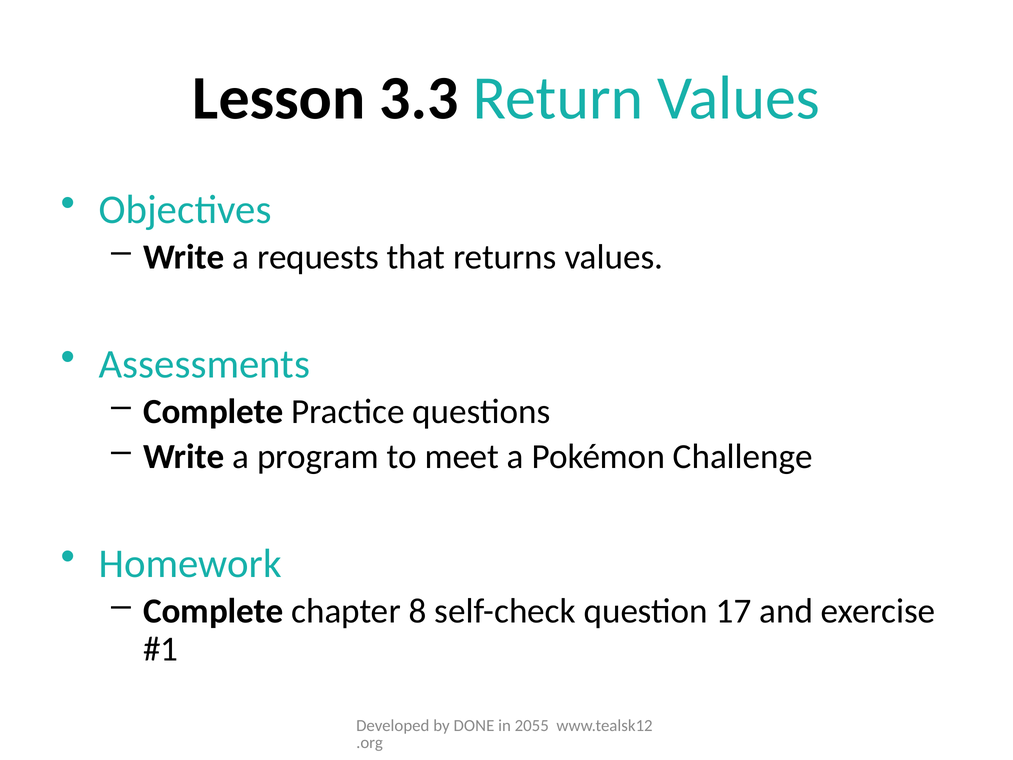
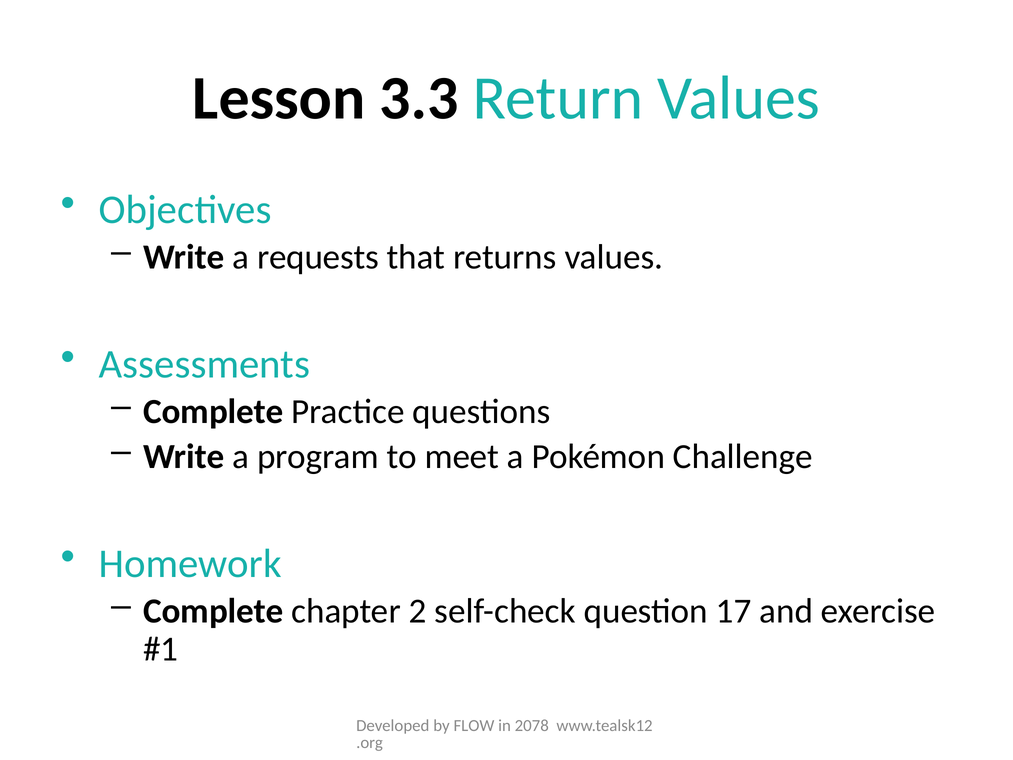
8: 8 -> 2
DONE: DONE -> FLOW
2055: 2055 -> 2078
